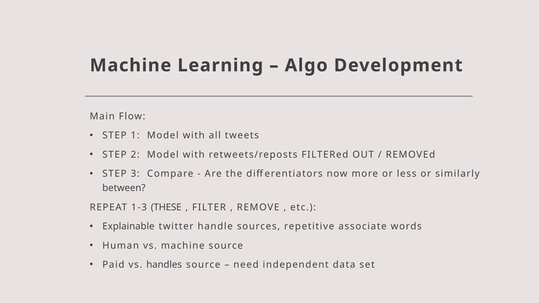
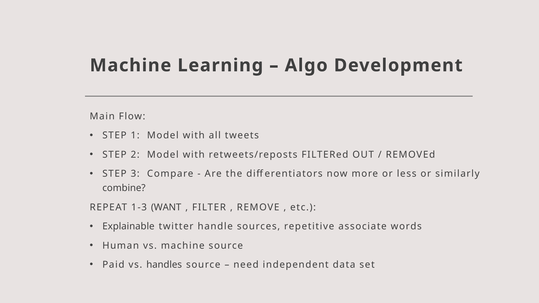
between: between -> combine
THESE: THESE -> WANT
